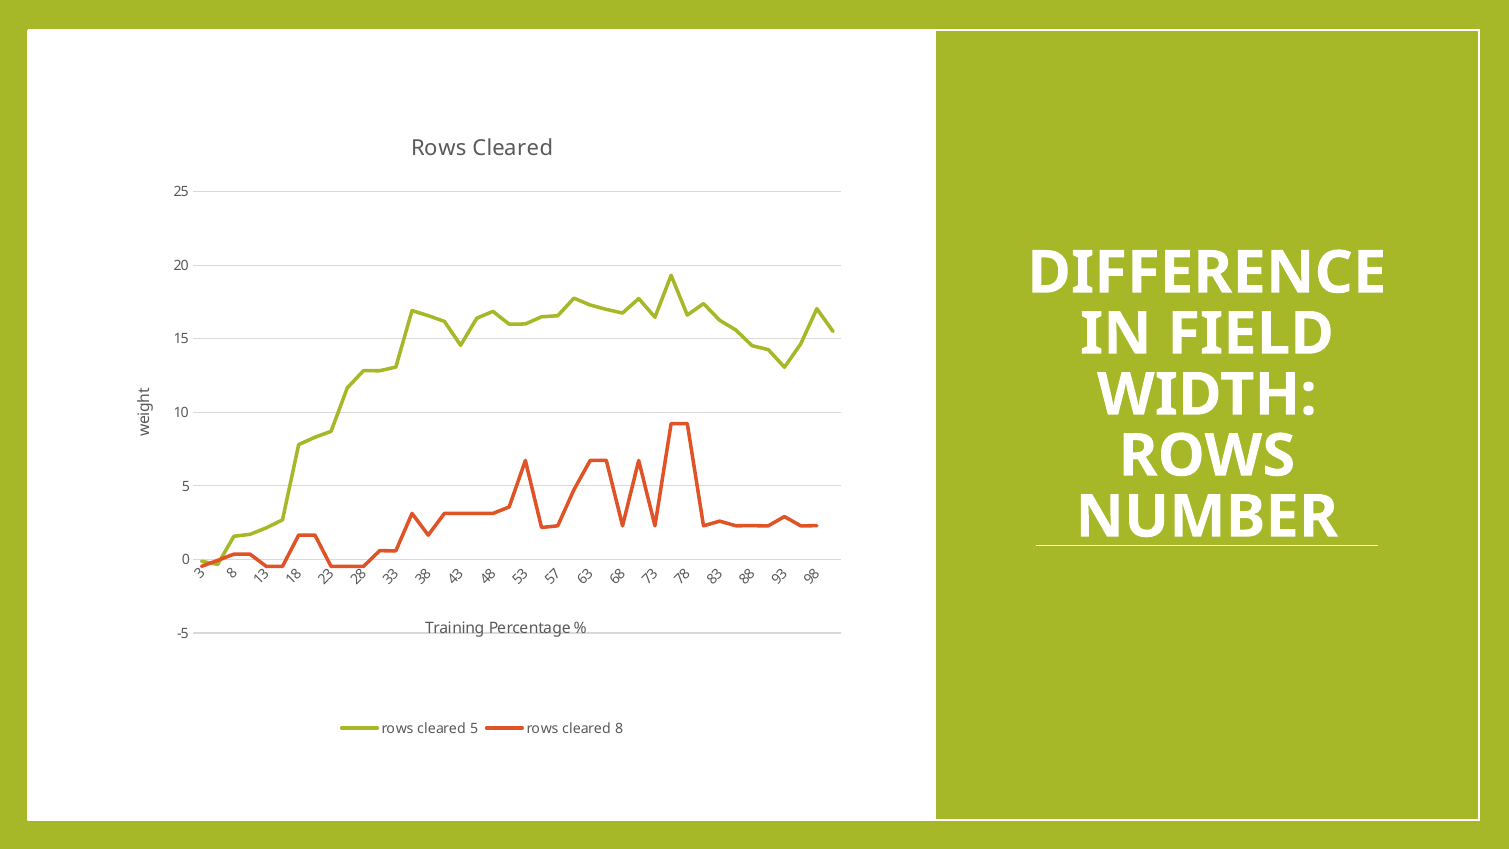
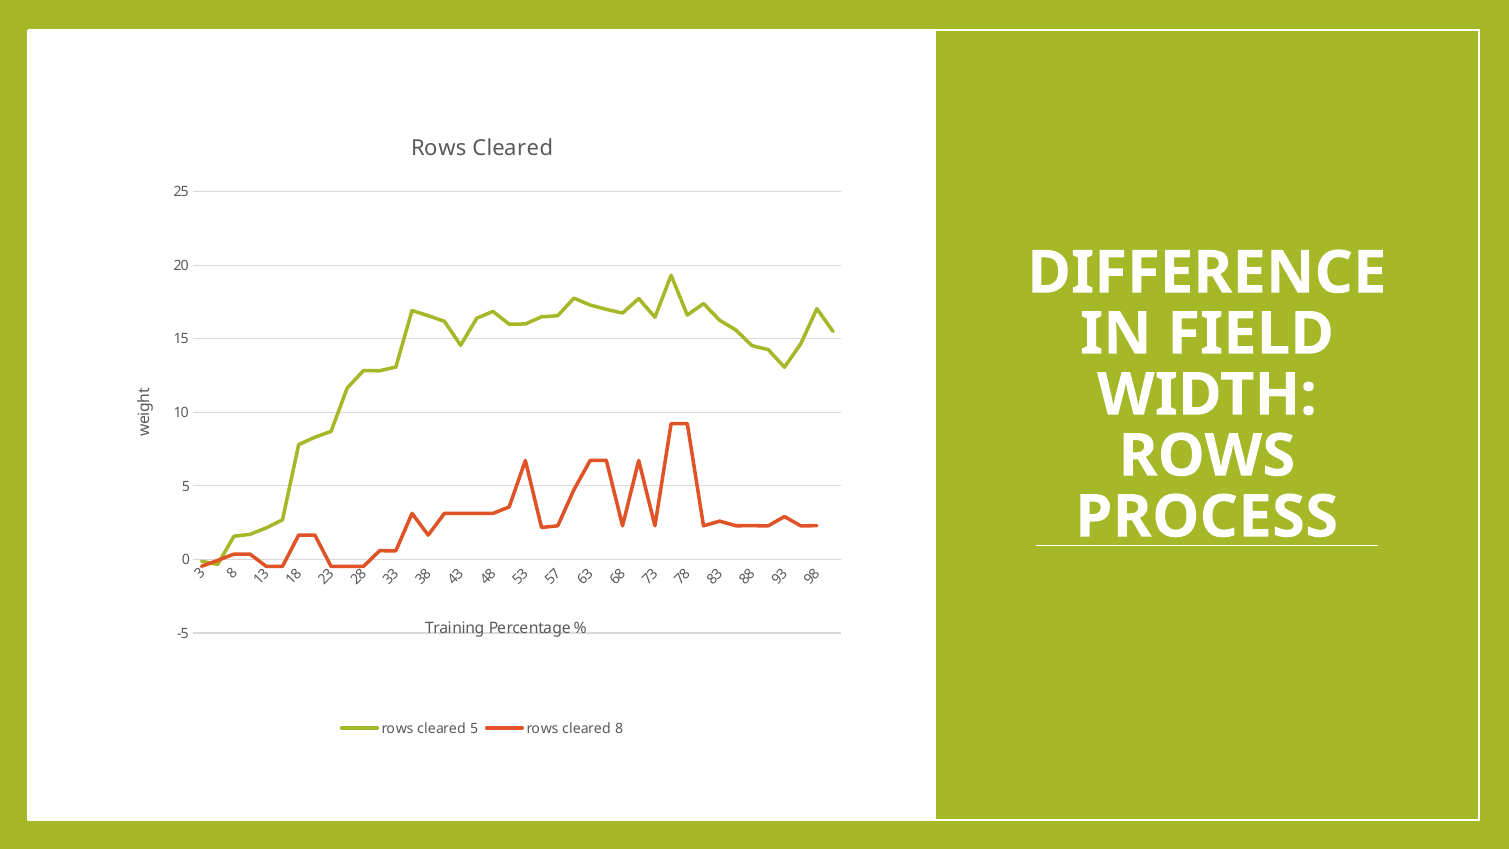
NUMBER: NUMBER -> PROCESS
